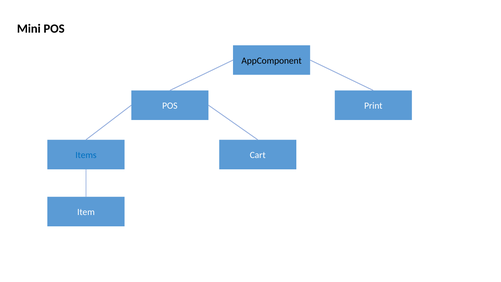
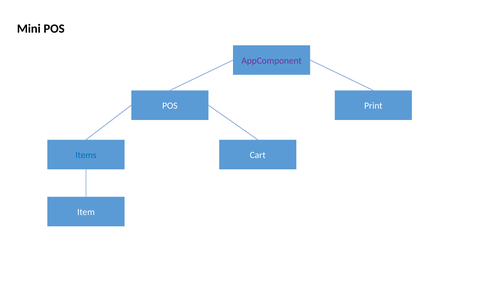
AppComponent colour: black -> purple
